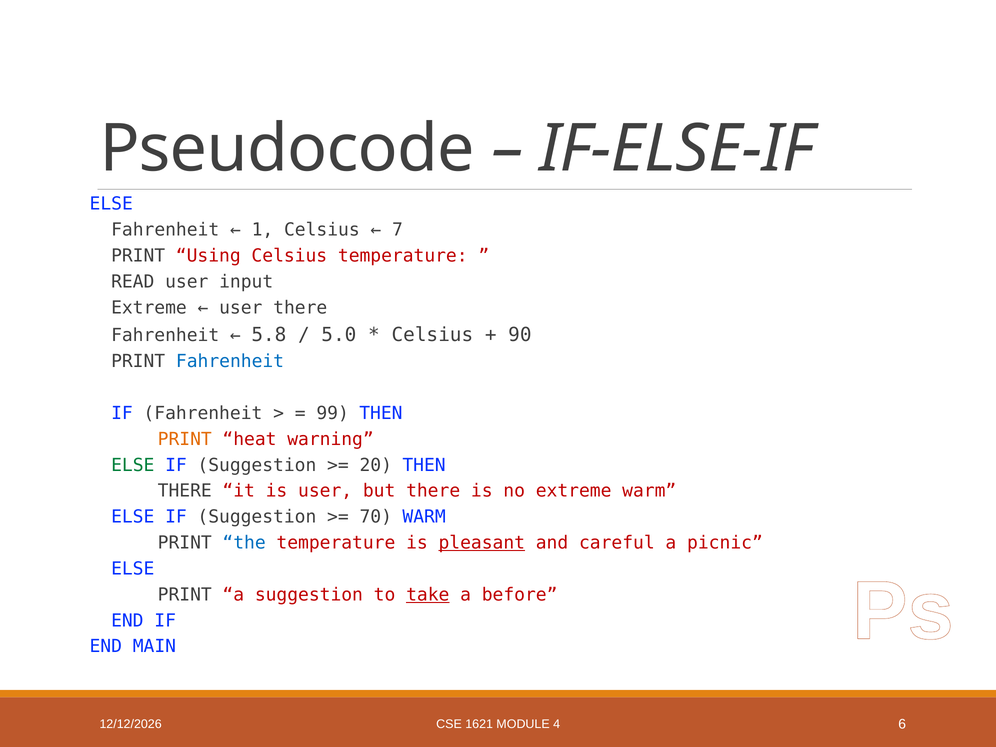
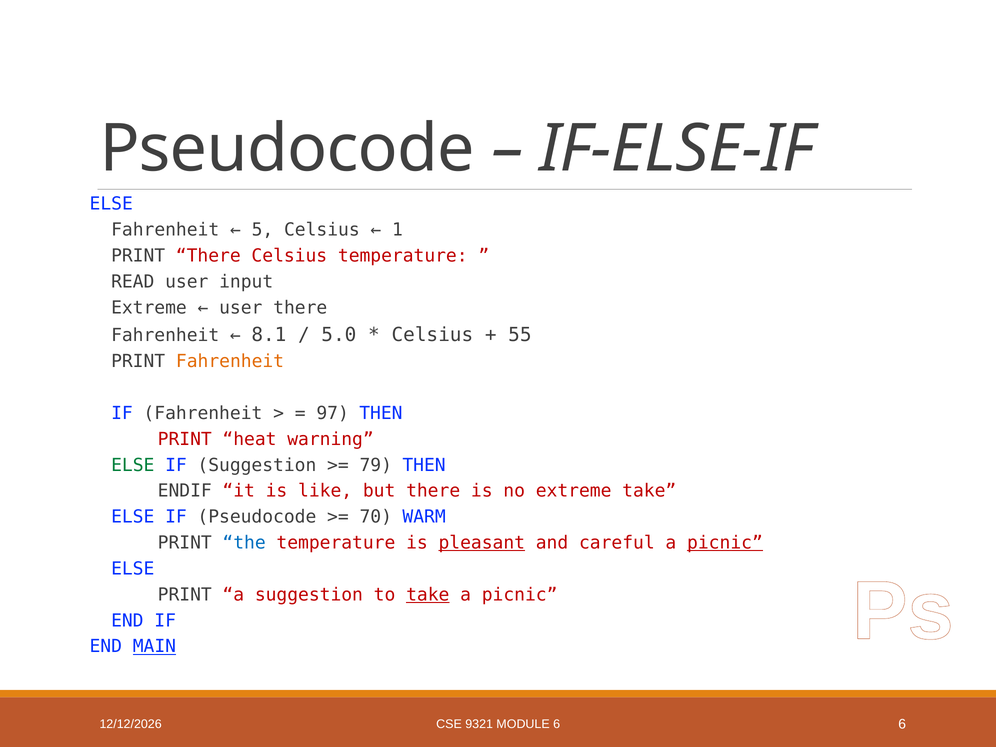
1: 1 -> 5
7: 7 -> 1
PRINT Using: Using -> There
5.8: 5.8 -> 8.1
90: 90 -> 55
Fahrenheit at (230, 361) colour: blue -> orange
99: 99 -> 97
PRINT at (185, 439) colour: orange -> red
20: 20 -> 79
THERE at (185, 491): THERE -> ENDIF
is user: user -> like
extreme warm: warm -> take
Suggestion at (257, 517): Suggestion -> Pseudocode
picnic at (725, 543) underline: none -> present
before at (520, 595): before -> picnic
MAIN underline: none -> present
1621: 1621 -> 9321
MODULE 4: 4 -> 6
